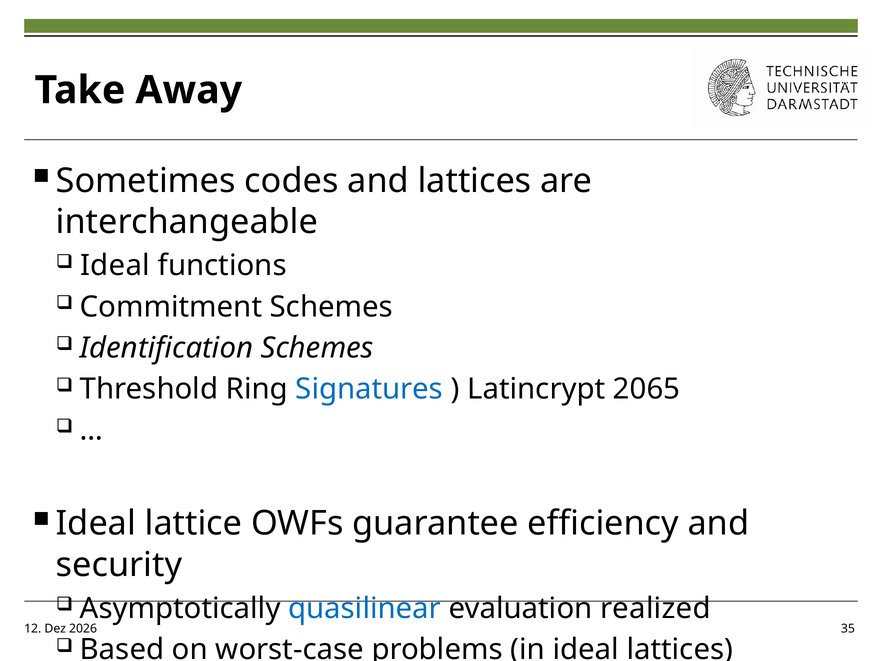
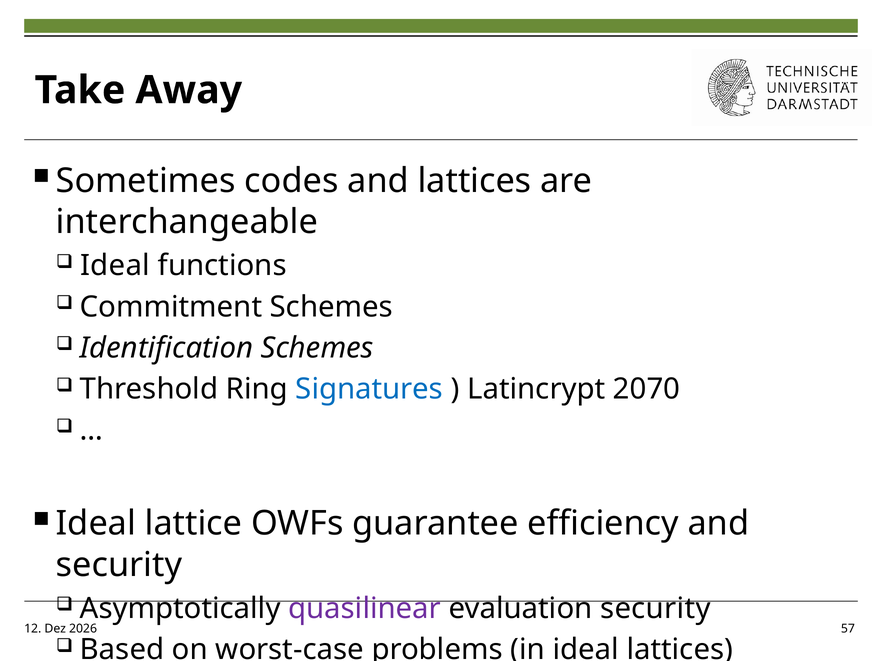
2065: 2065 -> 2070
quasilinear colour: blue -> purple
evaluation realized: realized -> security
35: 35 -> 57
